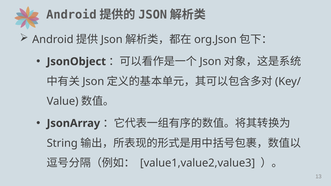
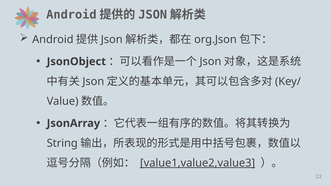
value1,value2,value3 underline: none -> present
